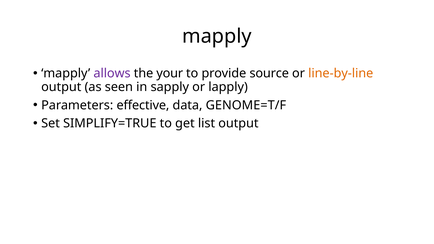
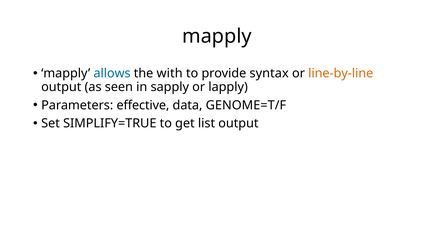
allows colour: purple -> blue
your: your -> with
source: source -> syntax
